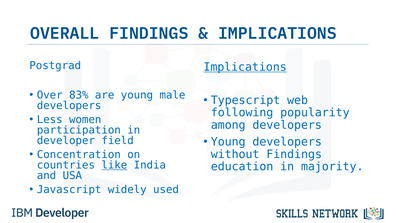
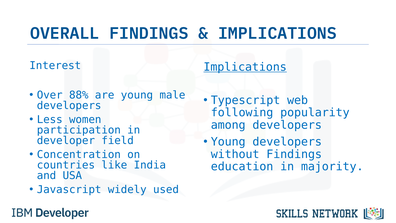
Postgrad: Postgrad -> Interest
83%: 83% -> 88%
like underline: present -> none
